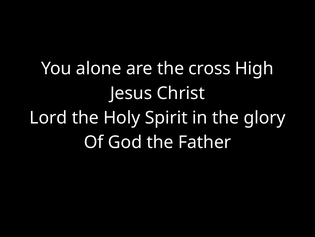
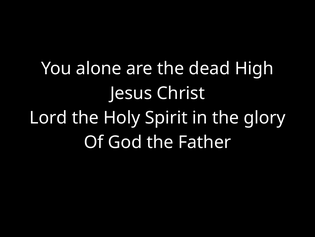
cross: cross -> dead
